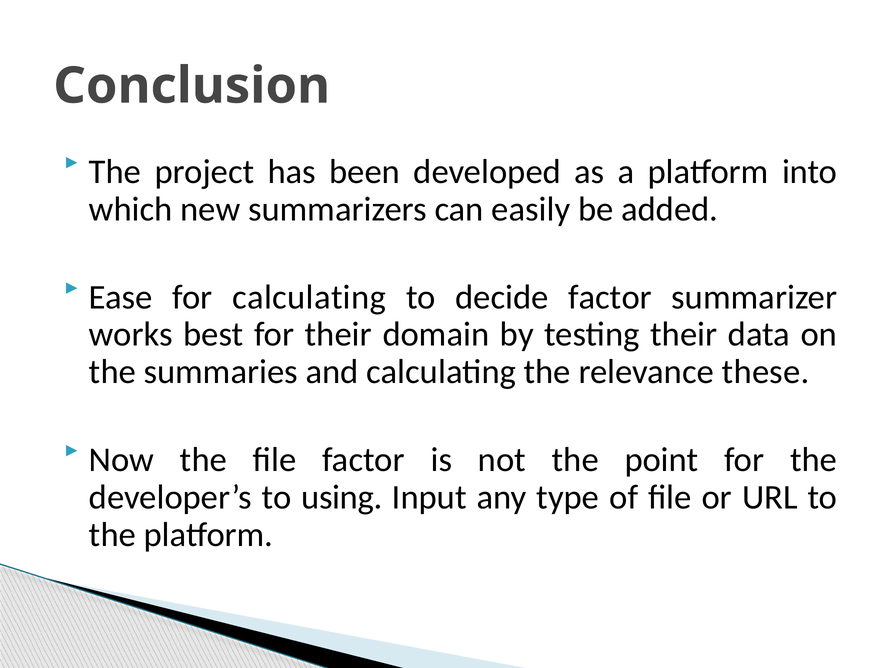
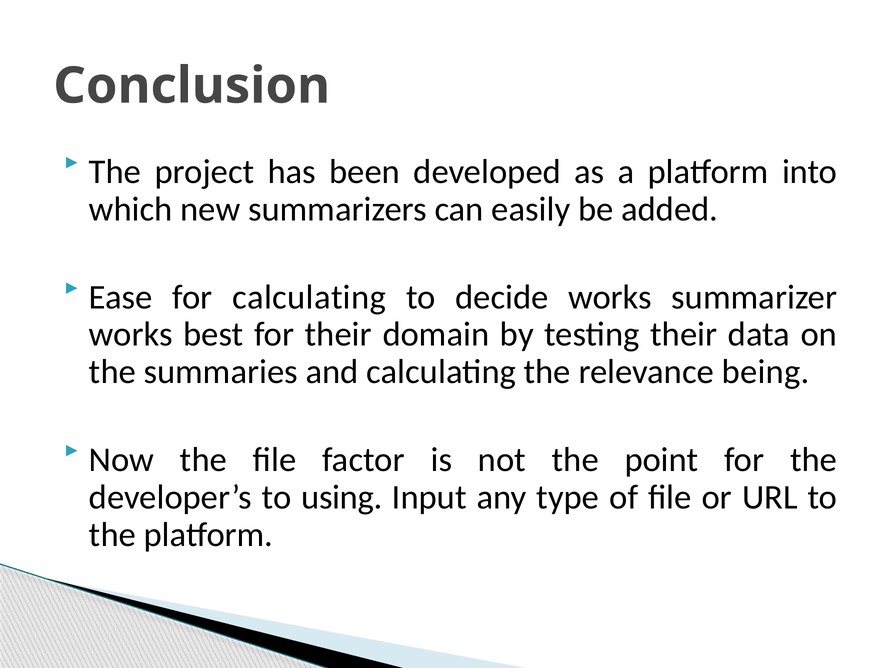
decide factor: factor -> works
these: these -> being
